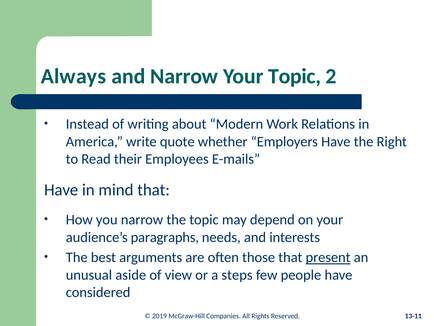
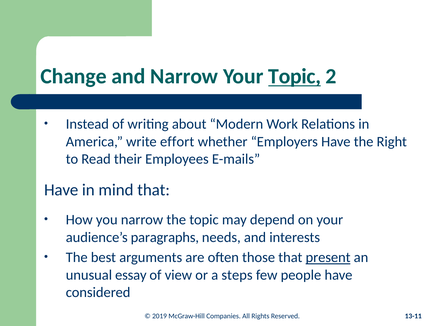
Always: Always -> Change
Topic at (295, 76) underline: none -> present
quote: quote -> effort
aside: aside -> essay
